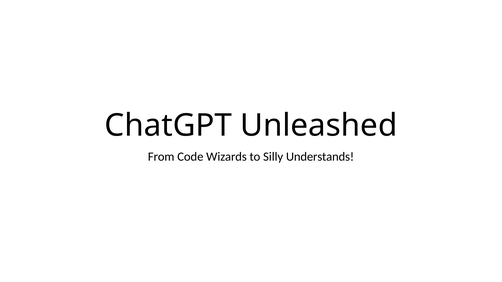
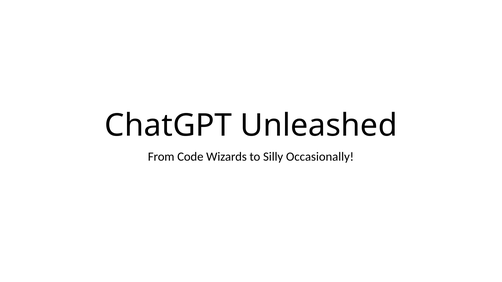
Understands: Understands -> Occasionally
